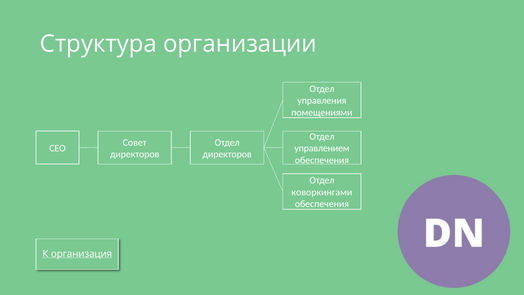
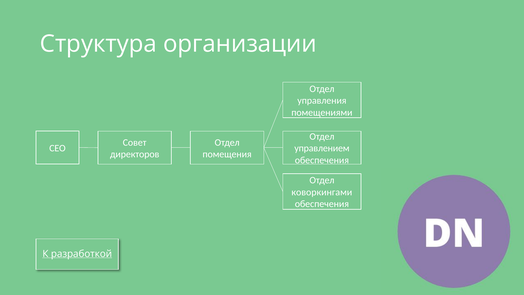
директоров at (227, 154): директоров -> помещения
организация: организация -> разработкой
